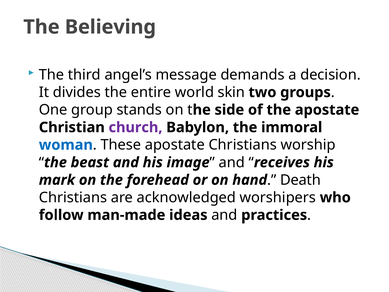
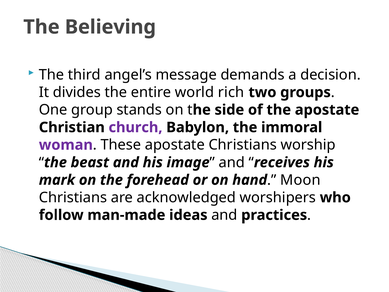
skin: skin -> rich
woman colour: blue -> purple
Death: Death -> Moon
